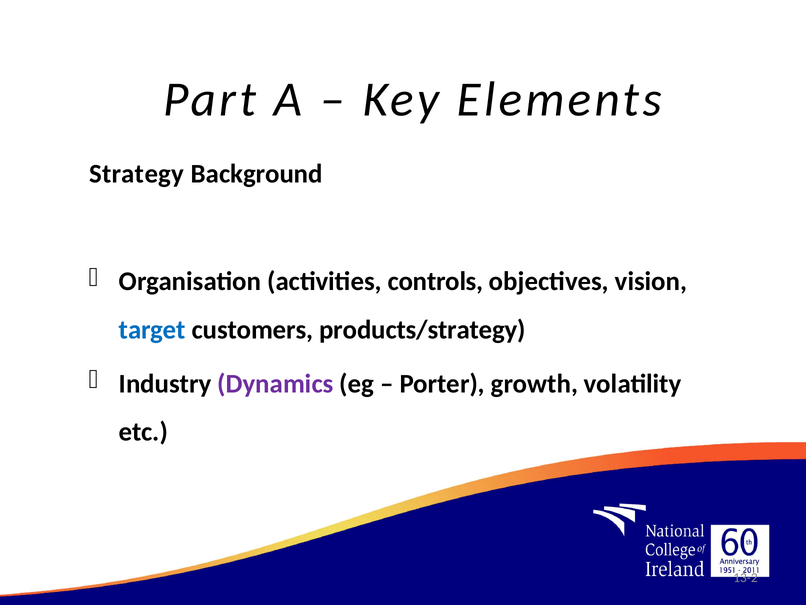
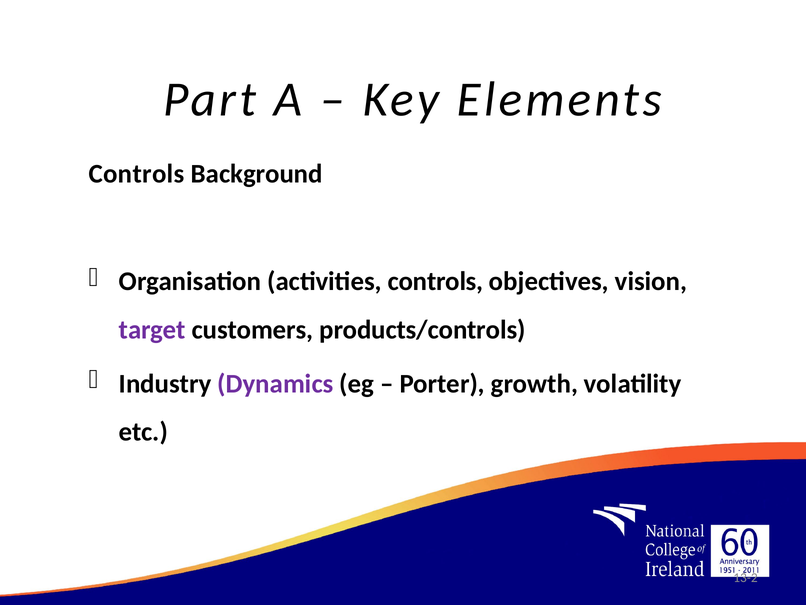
Strategy at (137, 174): Strategy -> Controls
target colour: blue -> purple
products/strategy: products/strategy -> products/controls
